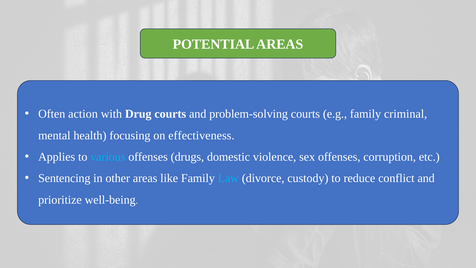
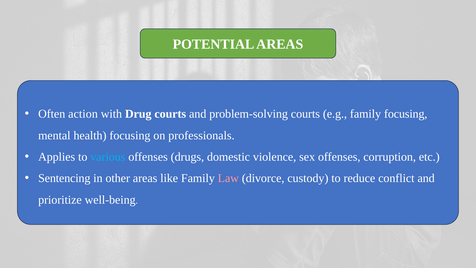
family criminal: criminal -> focusing
effectiveness: effectiveness -> professionals
Law colour: light blue -> pink
